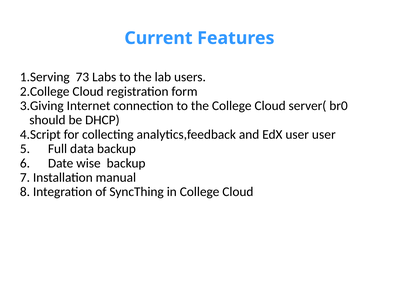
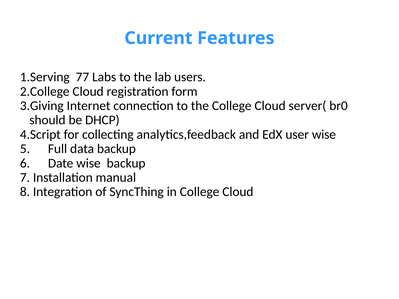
73: 73 -> 77
user user: user -> wise
